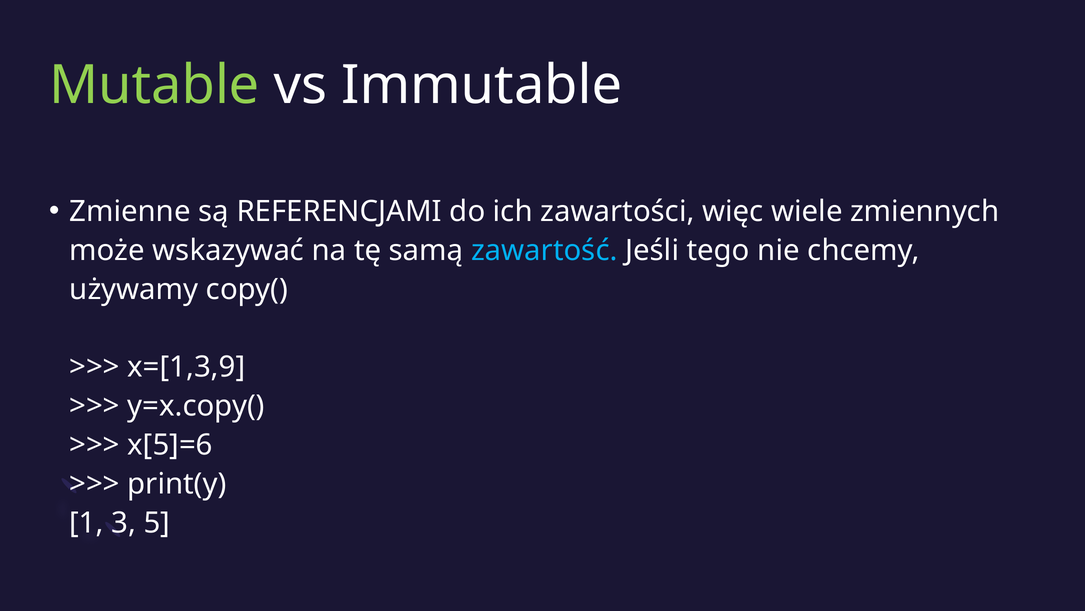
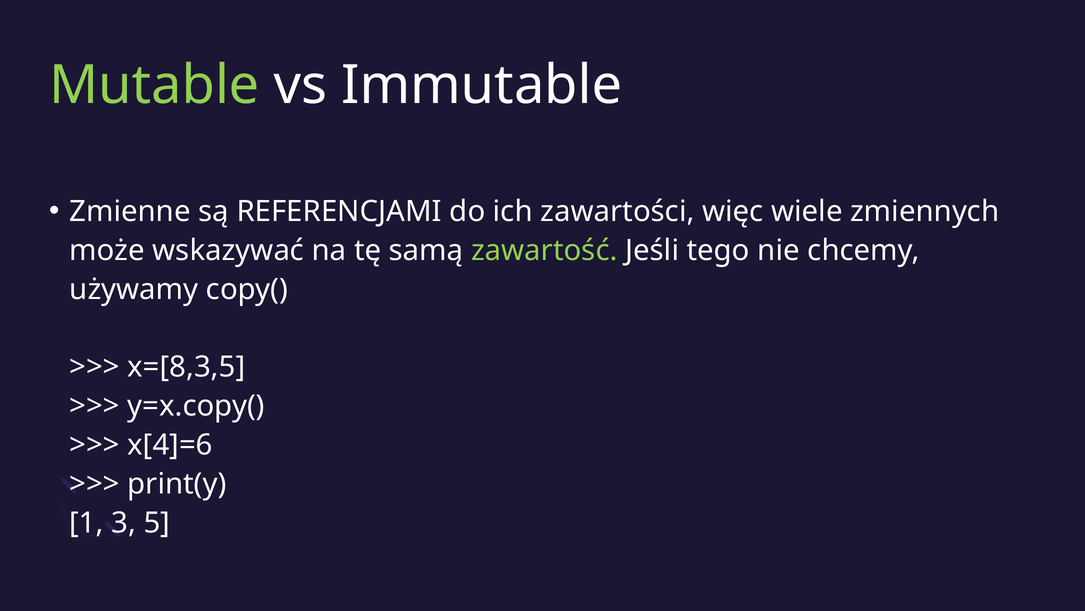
zawartość colour: light blue -> light green
x=[1,3,9: x=[1,3,9 -> x=[8,3,5
x[5]=6: x[5]=6 -> x[4]=6
